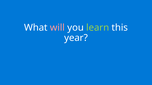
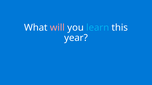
learn colour: light green -> light blue
